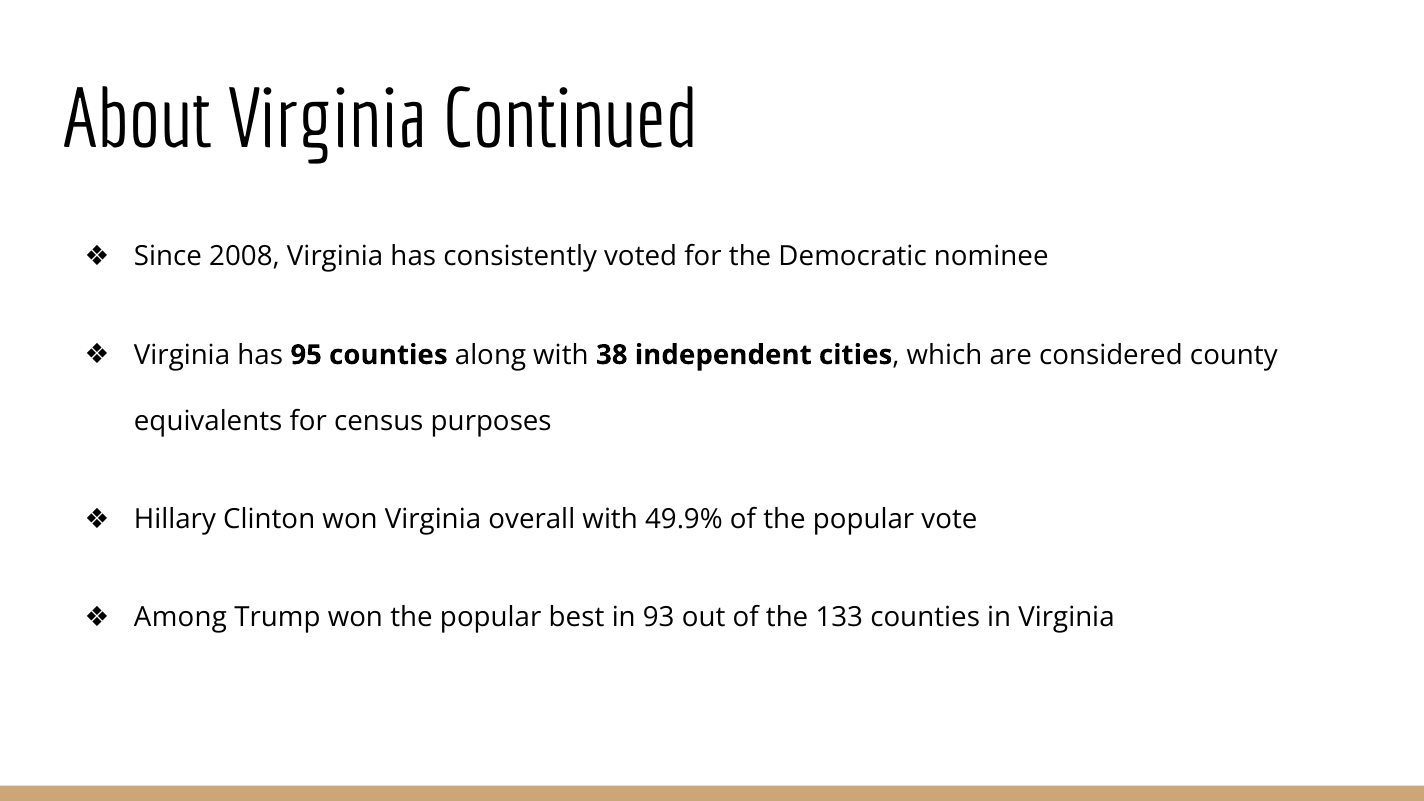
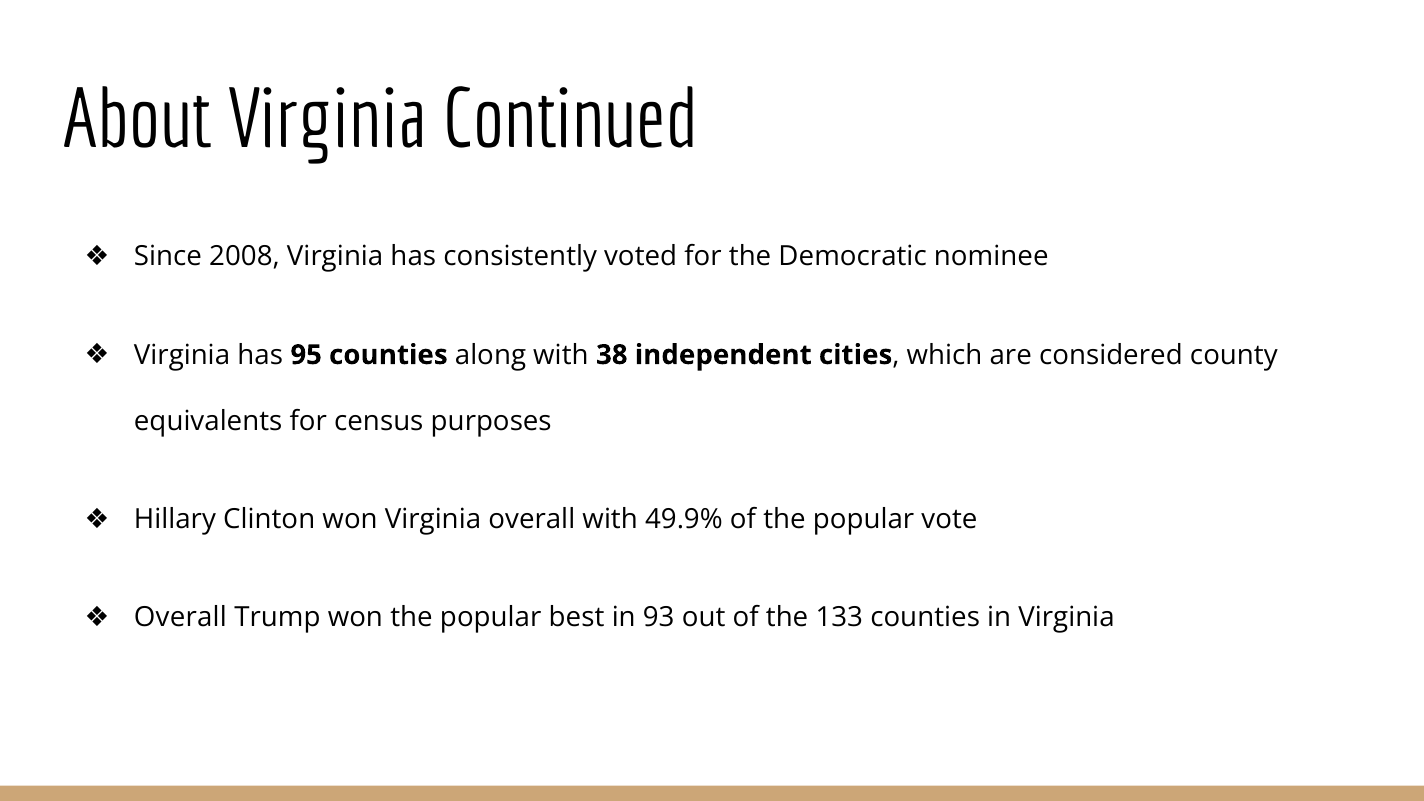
Among at (180, 618): Among -> Overall
